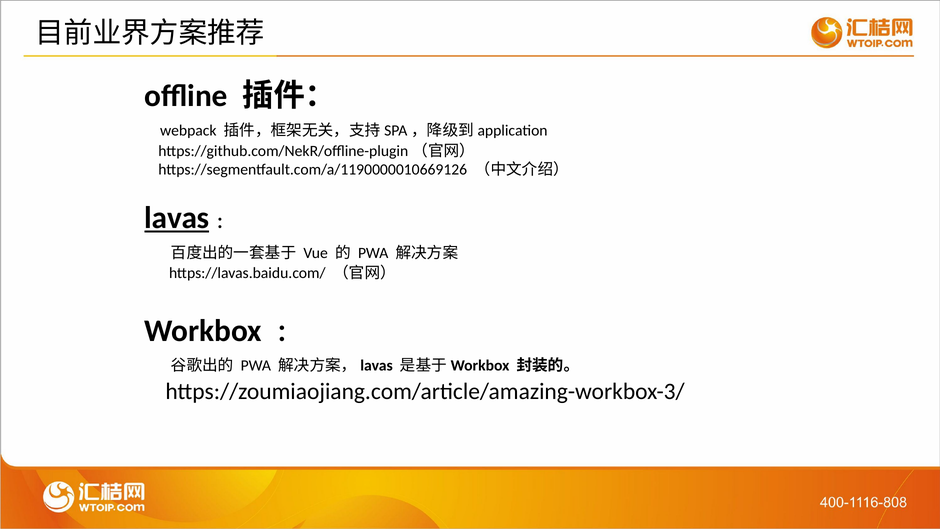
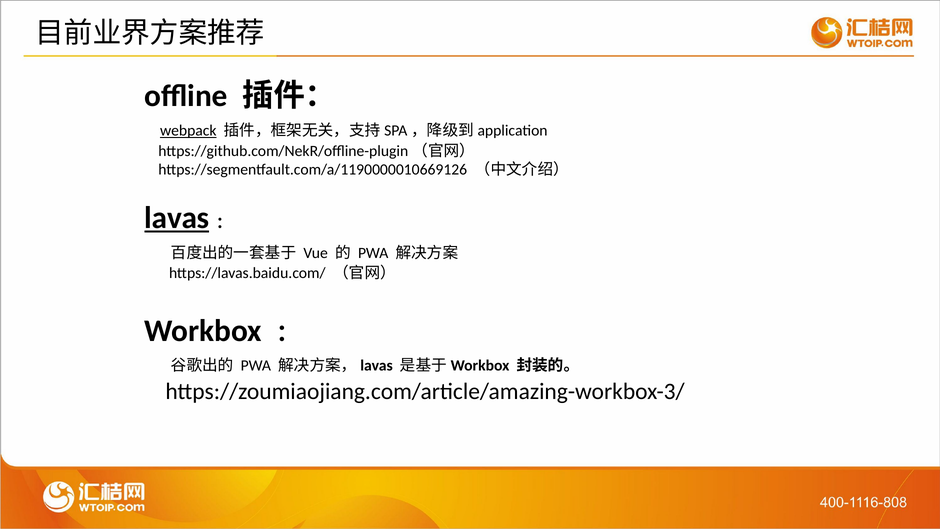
webpack underline: none -> present
